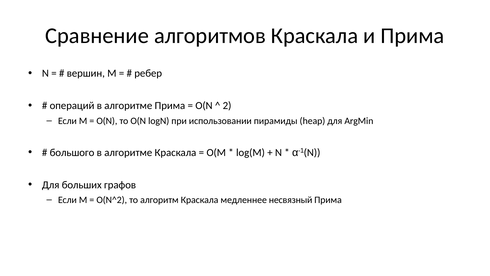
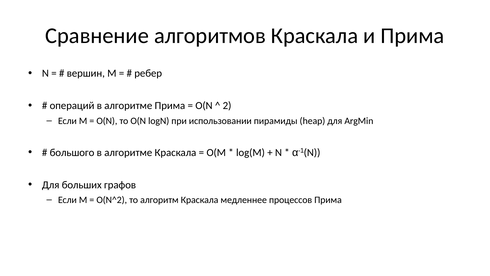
несвязный: несвязный -> процессов
